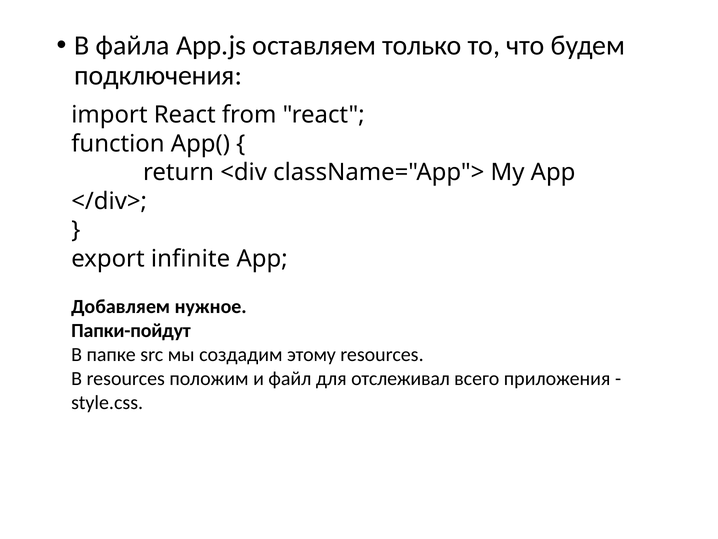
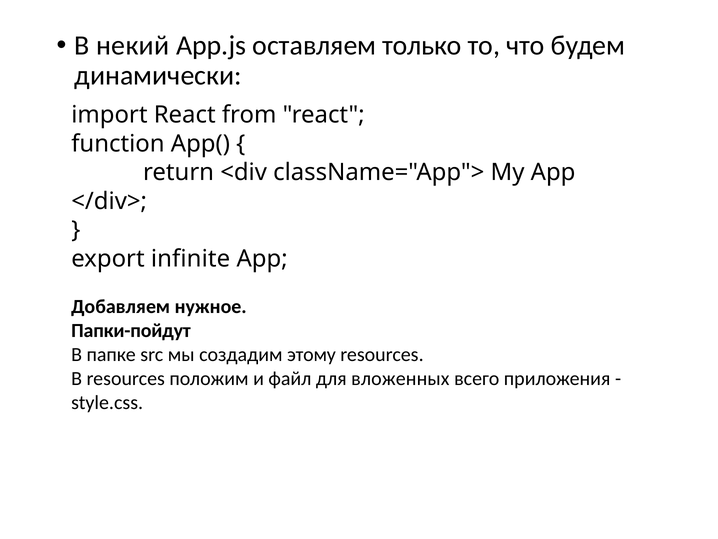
файла: файла -> некий
подключения: подключения -> динамически
отслеживал: отслеживал -> вложенных
